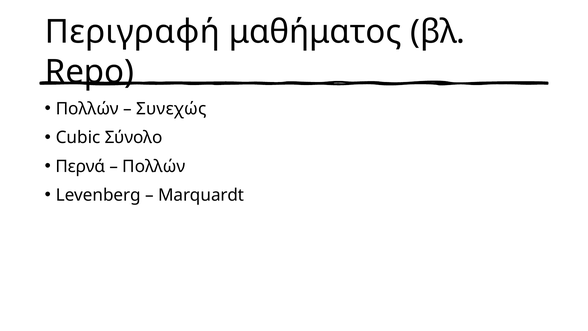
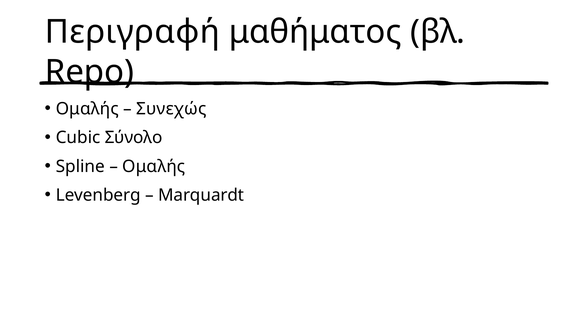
Πολλών at (87, 109): Πολλών -> Ομαλής
Περνά: Περνά -> Spline
Πολλών at (154, 166): Πολλών -> Ομαλής
